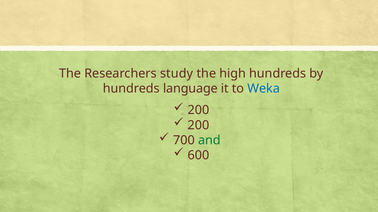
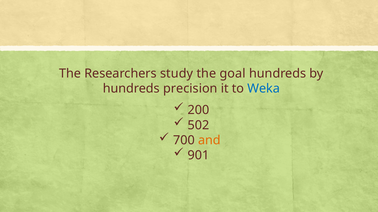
high: high -> goal
language: language -> precision
200 at (199, 126): 200 -> 502
and colour: green -> orange
600: 600 -> 901
